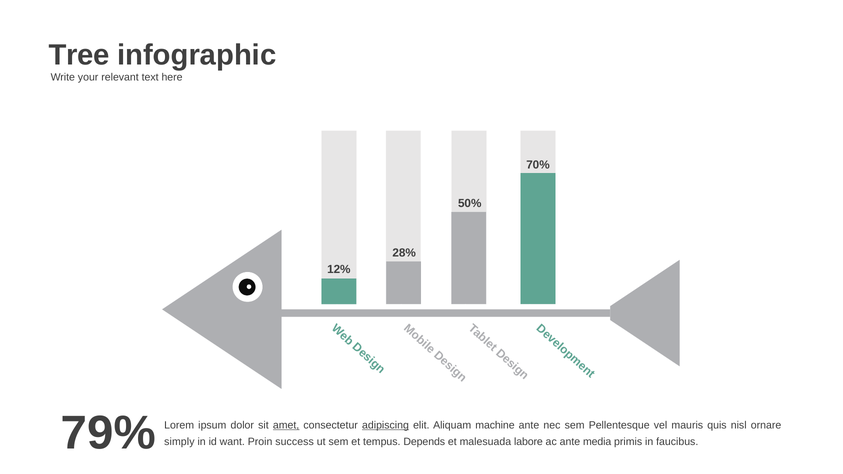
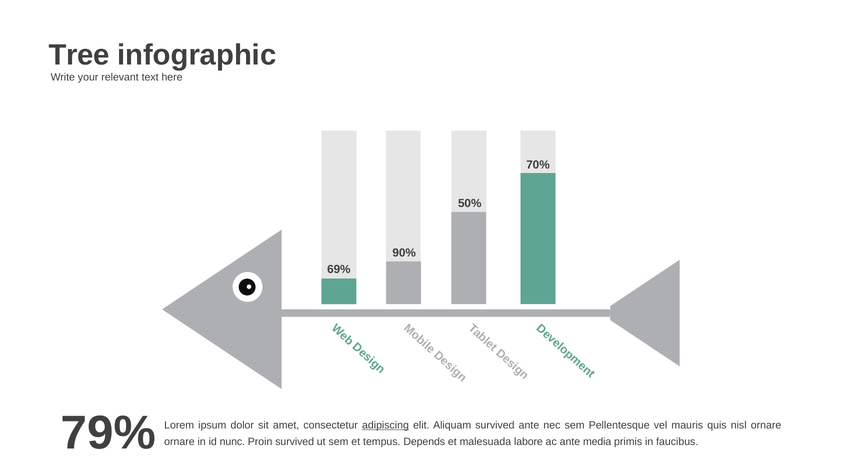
28%: 28% -> 90%
12%: 12% -> 69%
amet underline: present -> none
Aliquam machine: machine -> survived
simply at (179, 442): simply -> ornare
want: want -> nunc
Proin success: success -> survived
